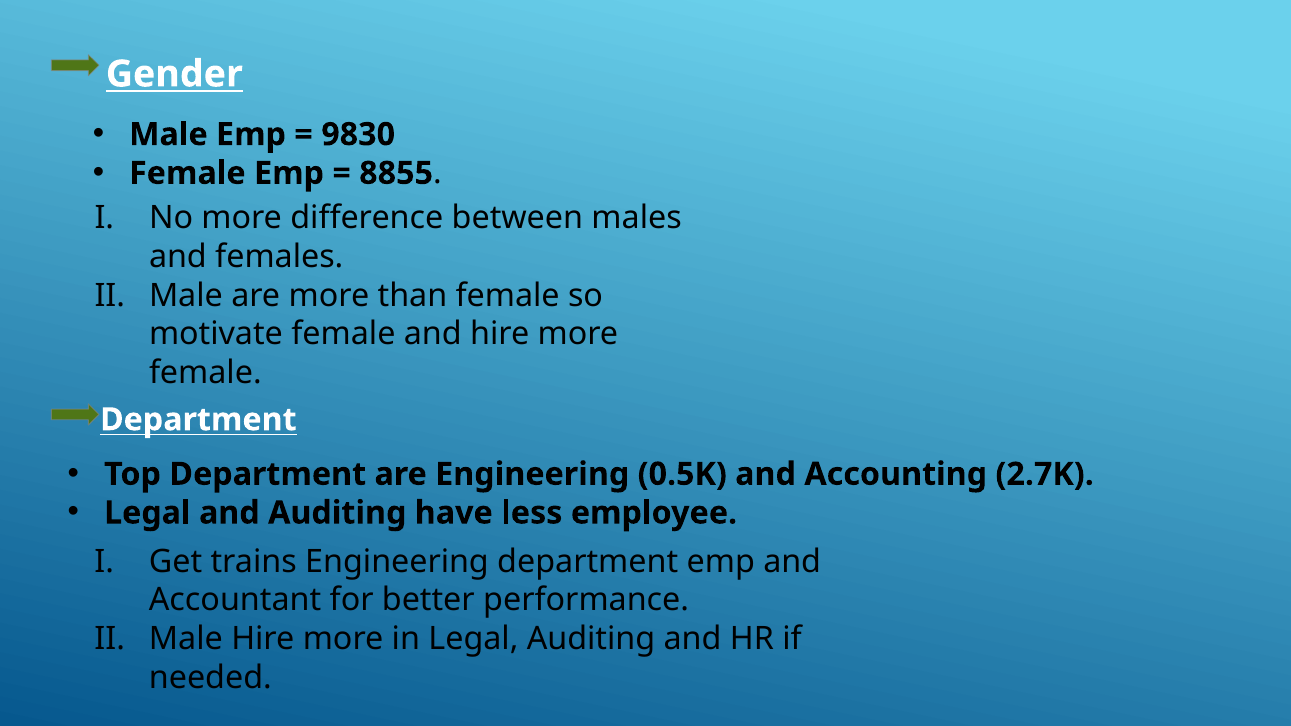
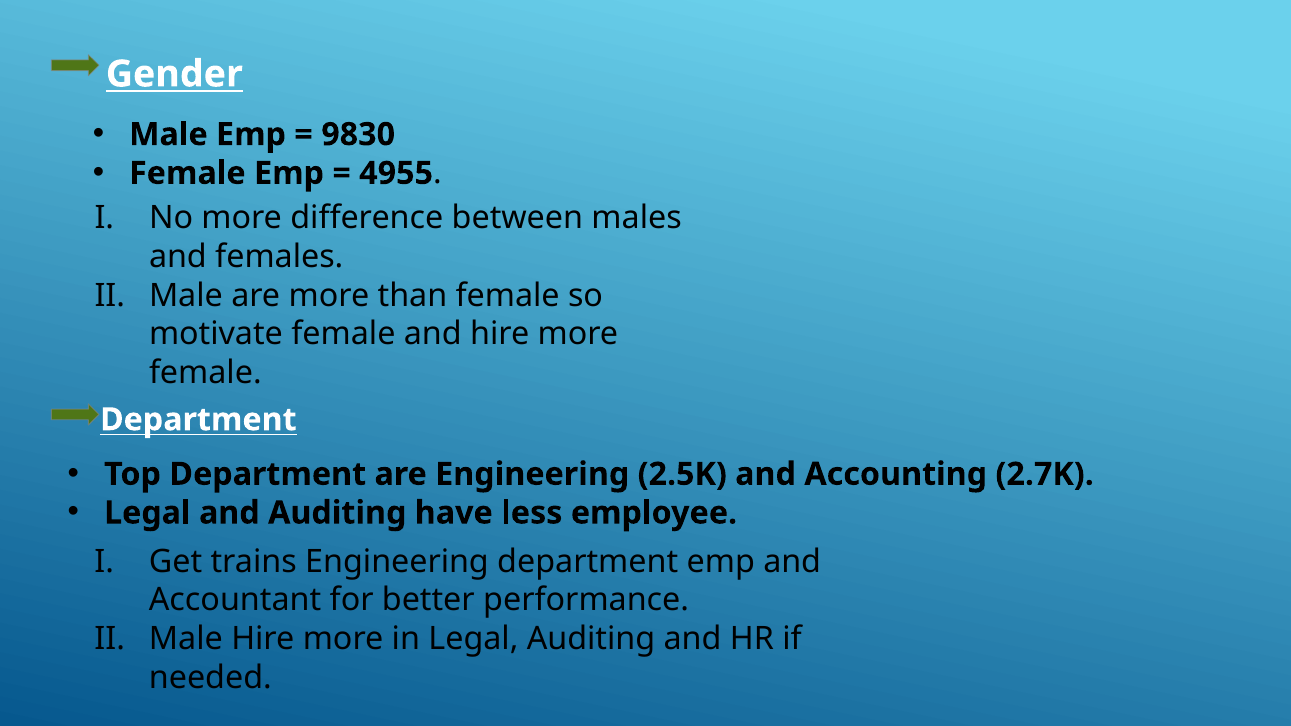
8855: 8855 -> 4955
0.5K: 0.5K -> 2.5K
